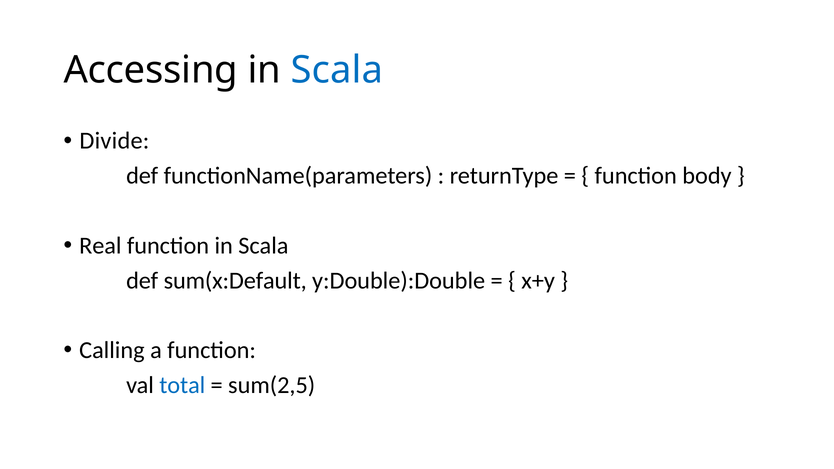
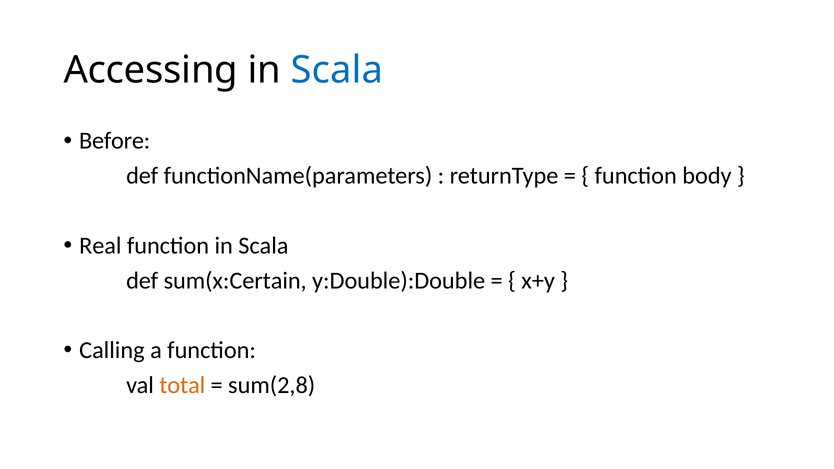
Divide: Divide -> Before
sum(x:Default: sum(x:Default -> sum(x:Certain
total colour: blue -> orange
sum(2,5: sum(2,5 -> sum(2,8
